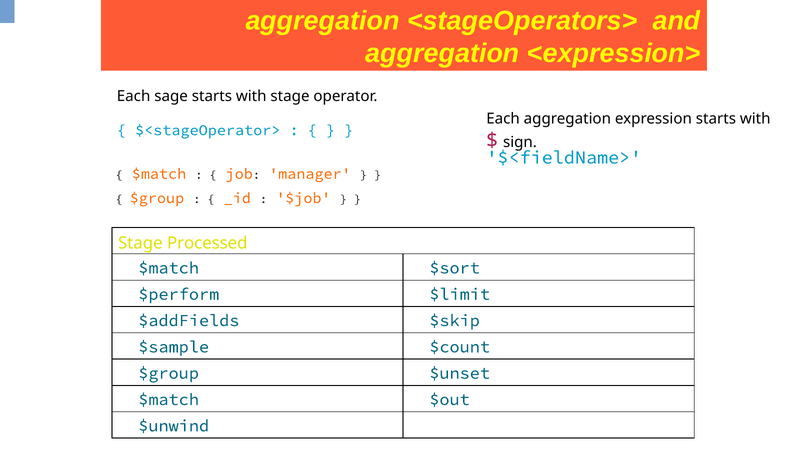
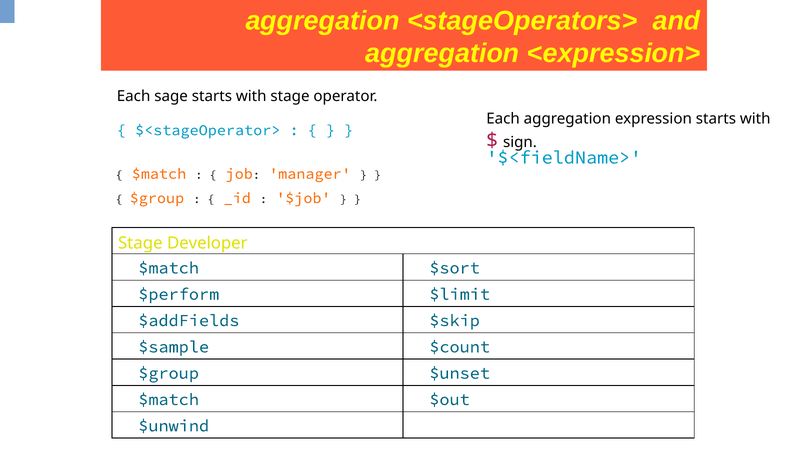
Processed: Processed -> Developer
